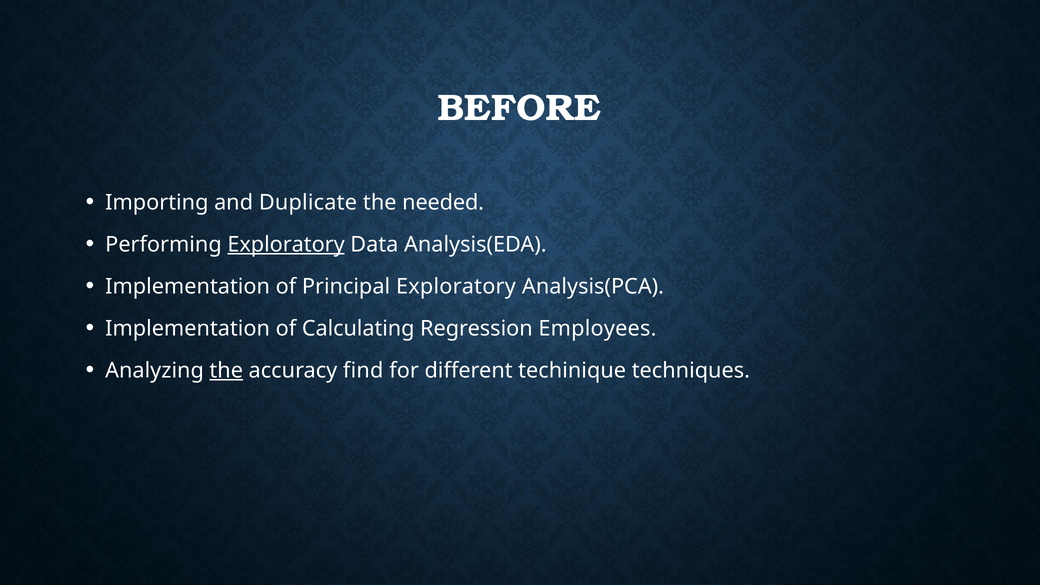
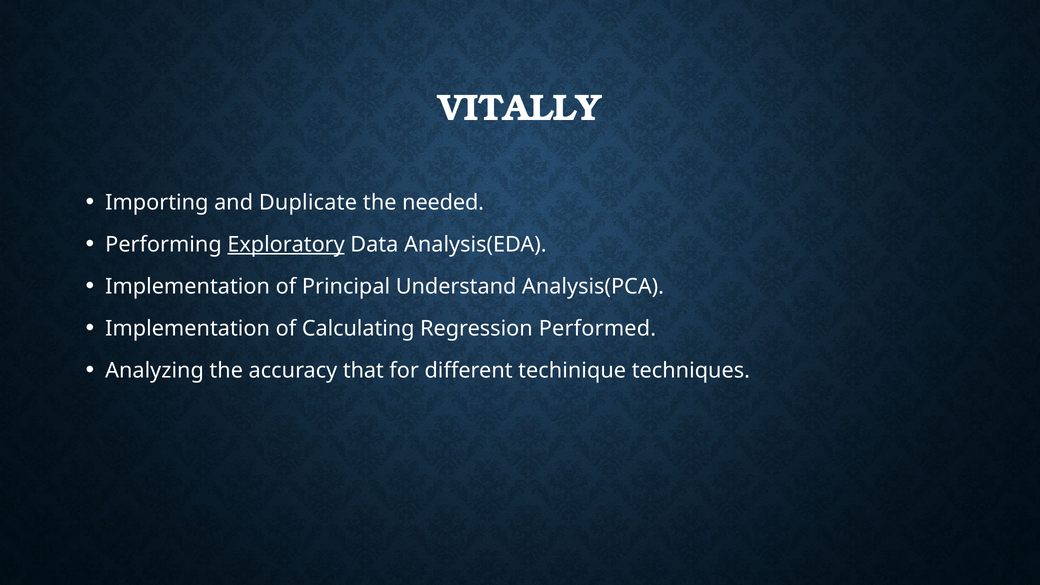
BEFORE: BEFORE -> VITALLY
Principal Exploratory: Exploratory -> Understand
Employees: Employees -> Performed
the at (226, 371) underline: present -> none
find: find -> that
